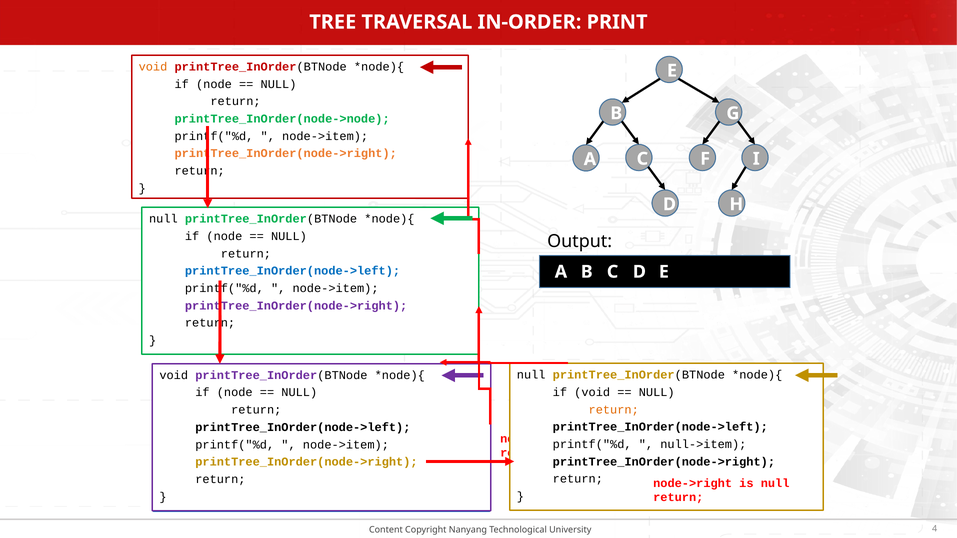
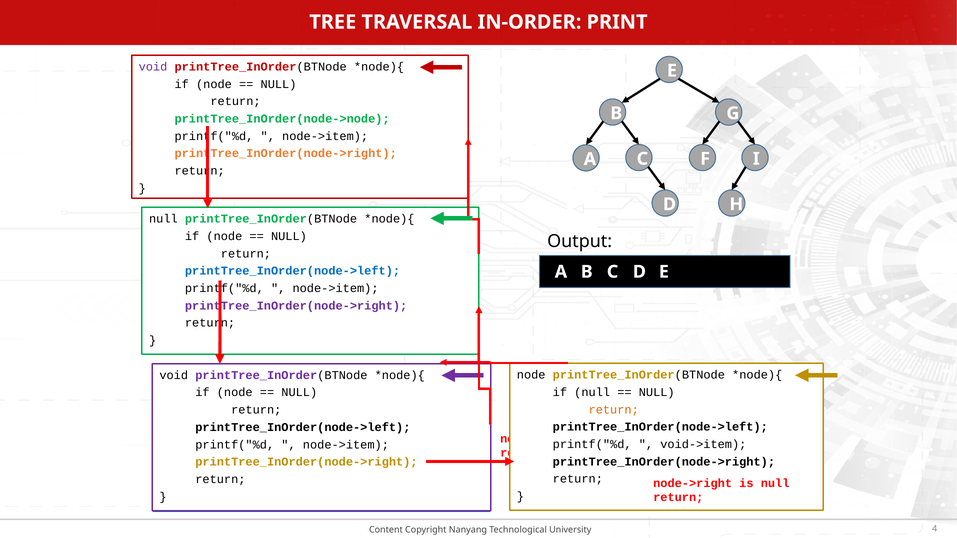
void at (153, 67) colour: orange -> purple
null at (531, 375): null -> node
if void: void -> null
null->item: null->item -> void->item
